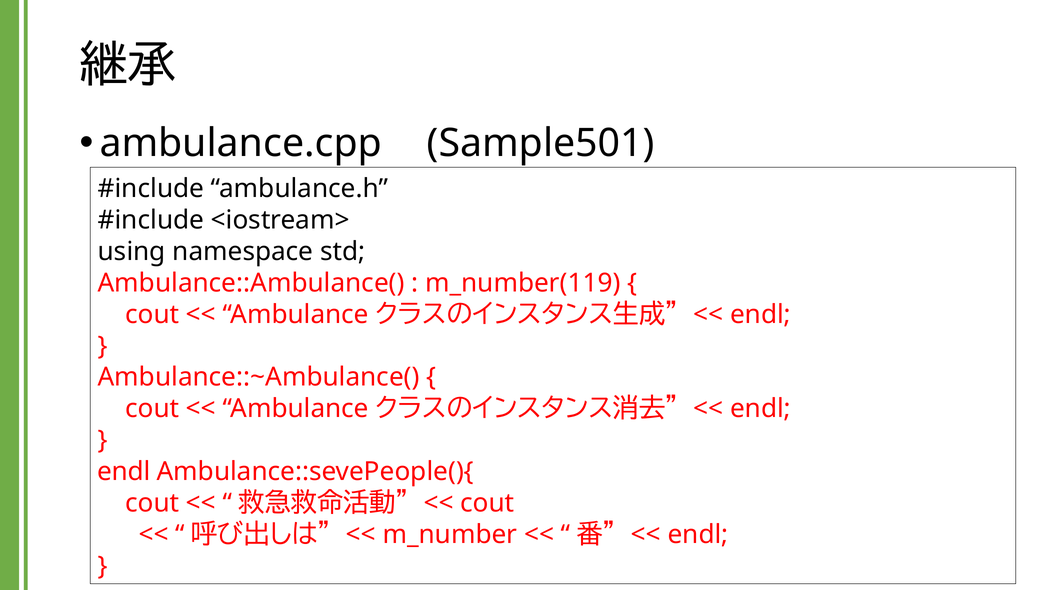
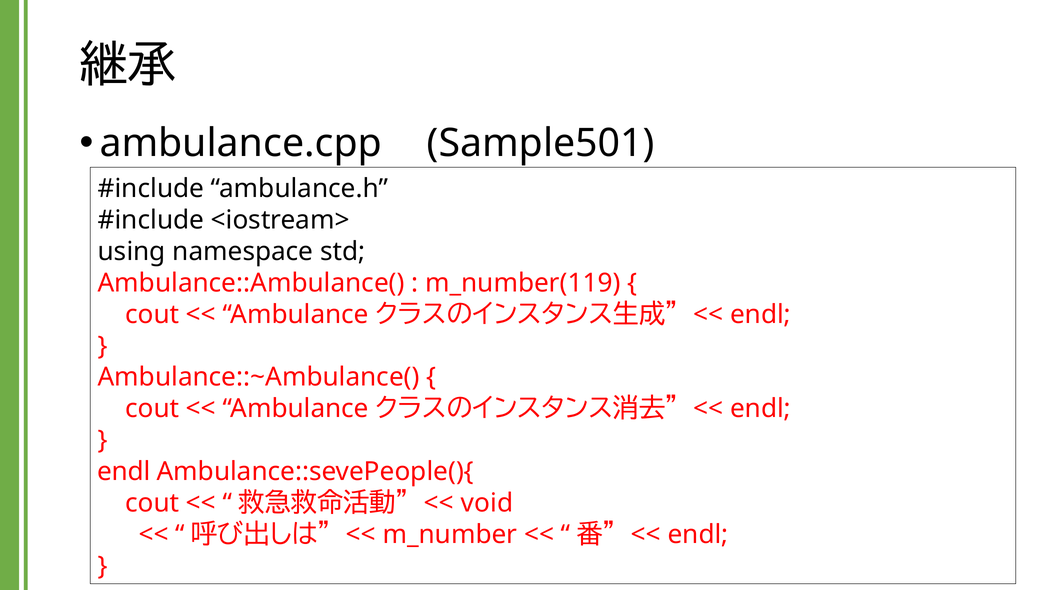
cout at (487, 503): cout -> void
